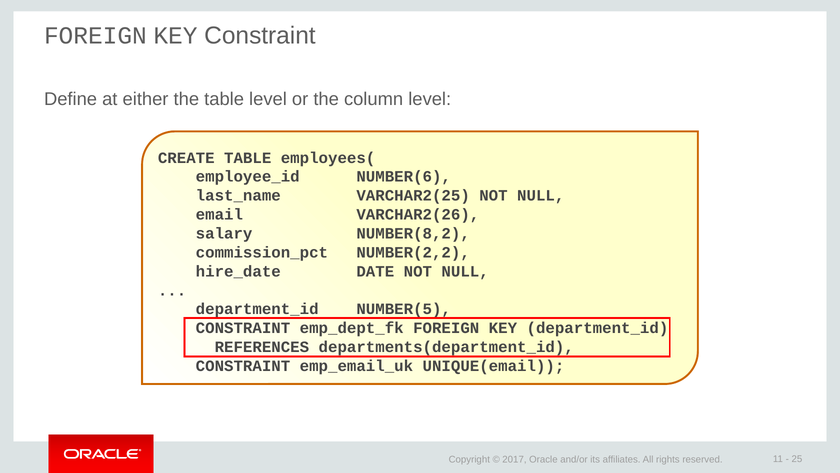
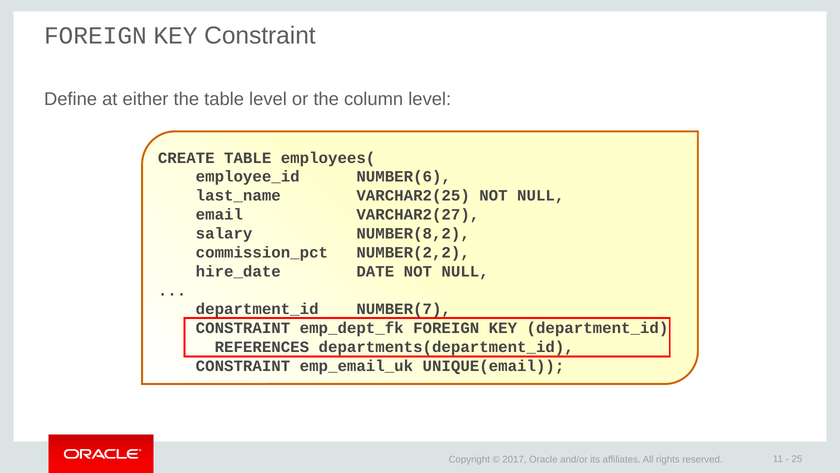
VARCHAR2(26: VARCHAR2(26 -> VARCHAR2(27
NUMBER(5: NUMBER(5 -> NUMBER(7
